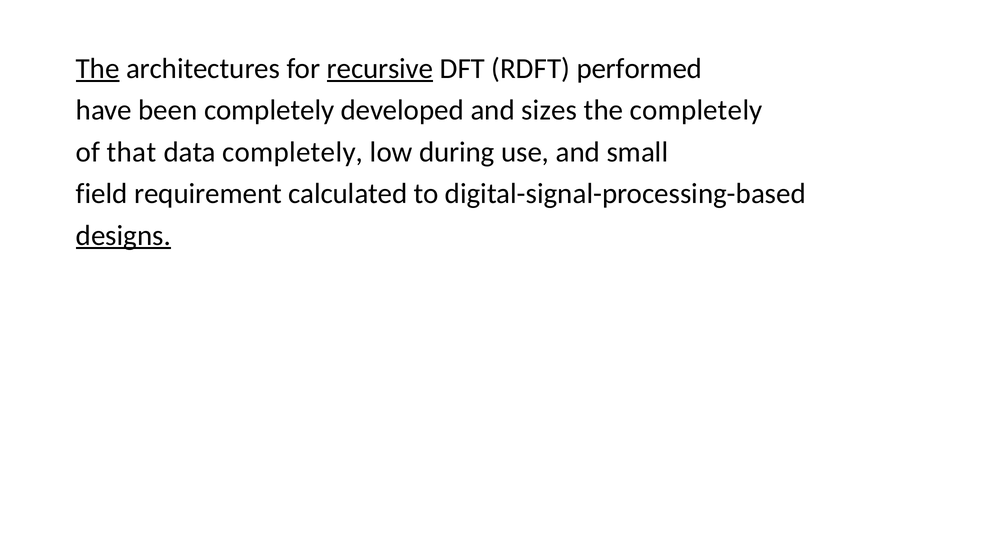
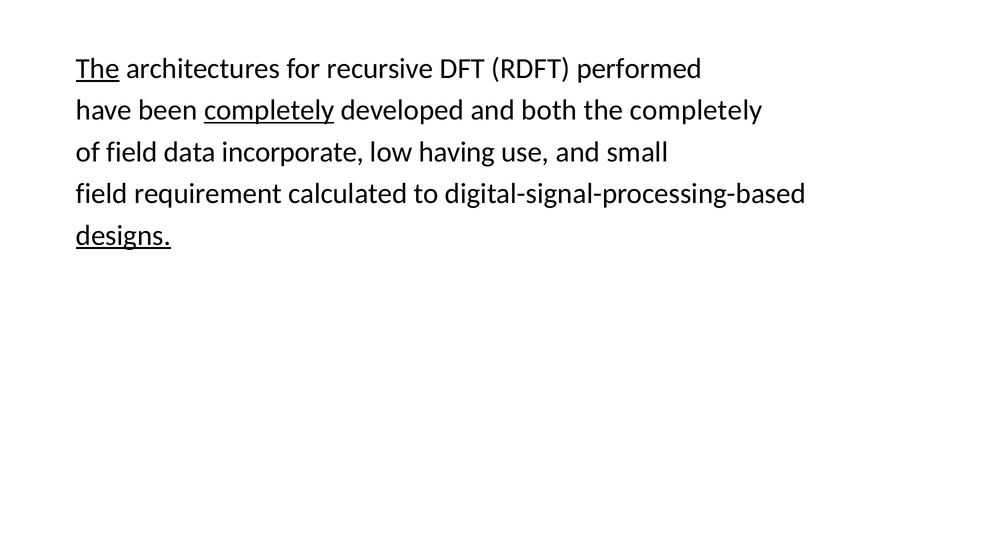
recursive underline: present -> none
completely at (269, 110) underline: none -> present
sizes: sizes -> both
of that: that -> field
data completely: completely -> incorporate
during: during -> having
